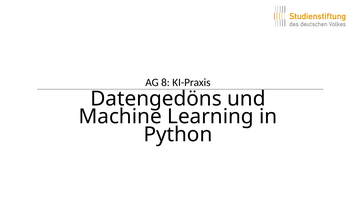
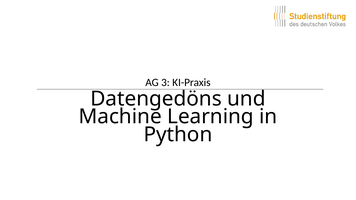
8: 8 -> 3
